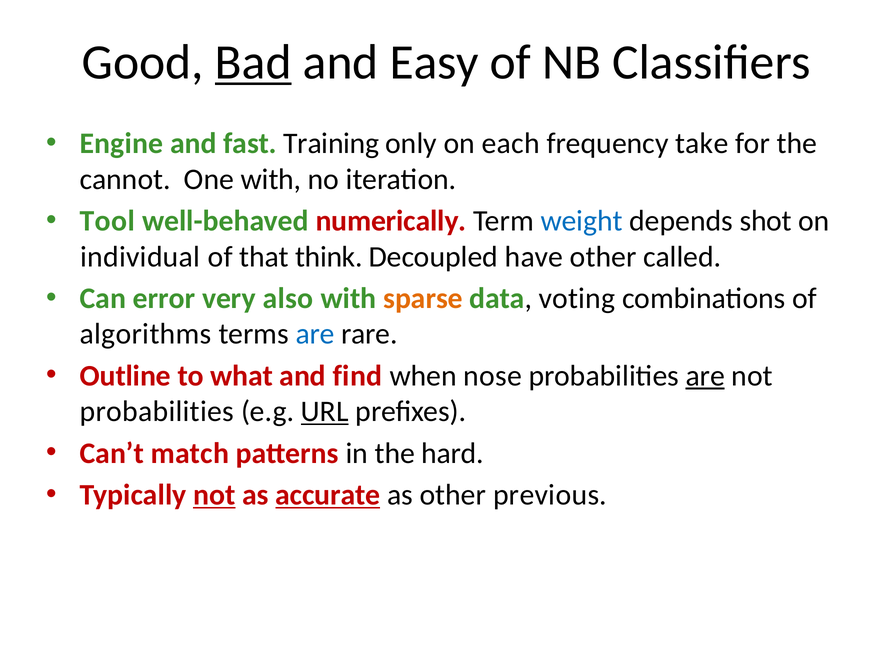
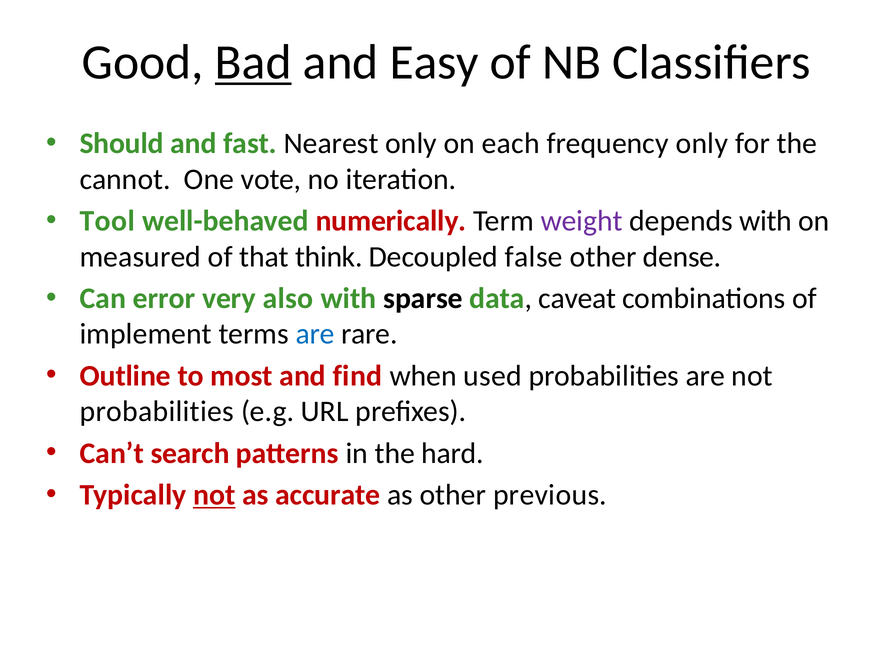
Engine: Engine -> Should
Training: Training -> Nearest
frequency take: take -> only
One with: with -> vote
weight colour: blue -> purple
depends shot: shot -> with
individual: individual -> measured
have: have -> false
called: called -> dense
sparse colour: orange -> black
voting: voting -> caveat
algorithms: algorithms -> implement
what: what -> most
nose: nose -> used
are at (705, 376) underline: present -> none
URL underline: present -> none
match: match -> search
accurate underline: present -> none
